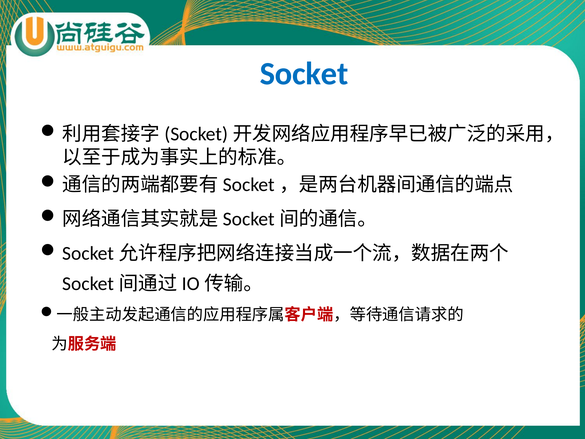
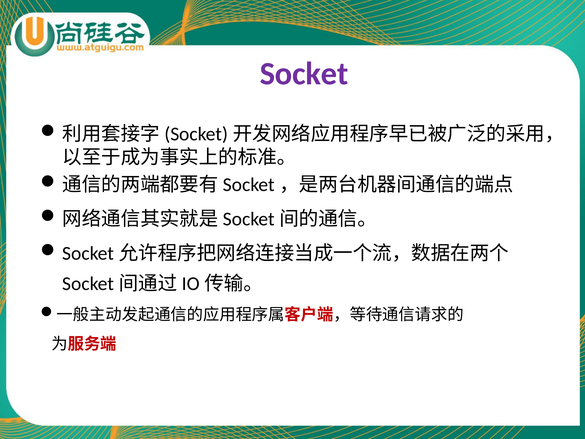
Socket colour: blue -> purple
